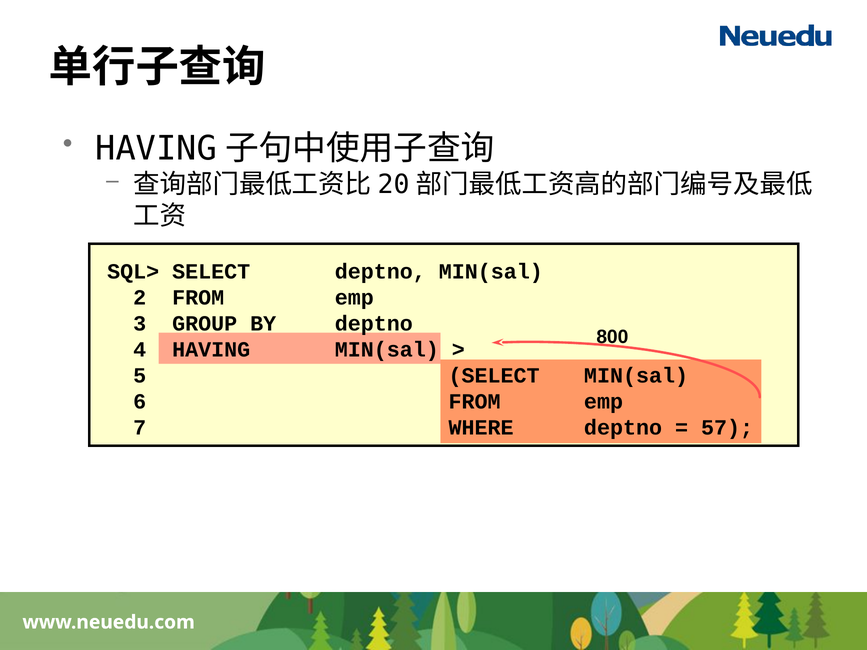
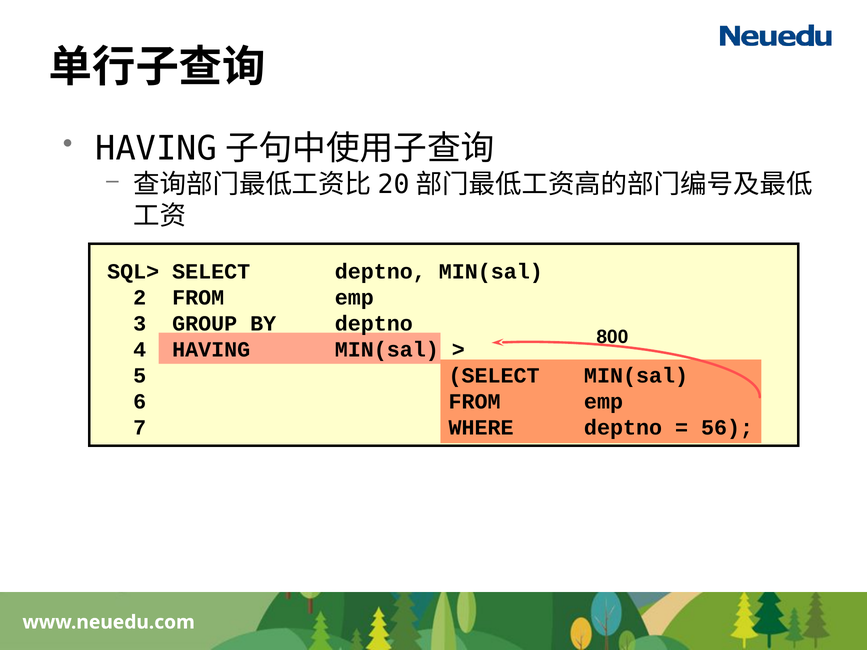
57: 57 -> 56
